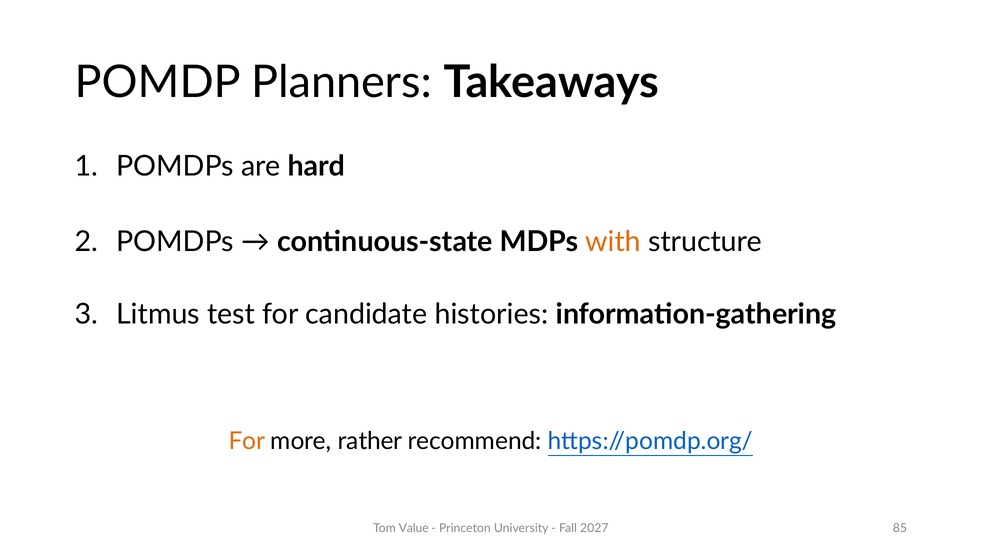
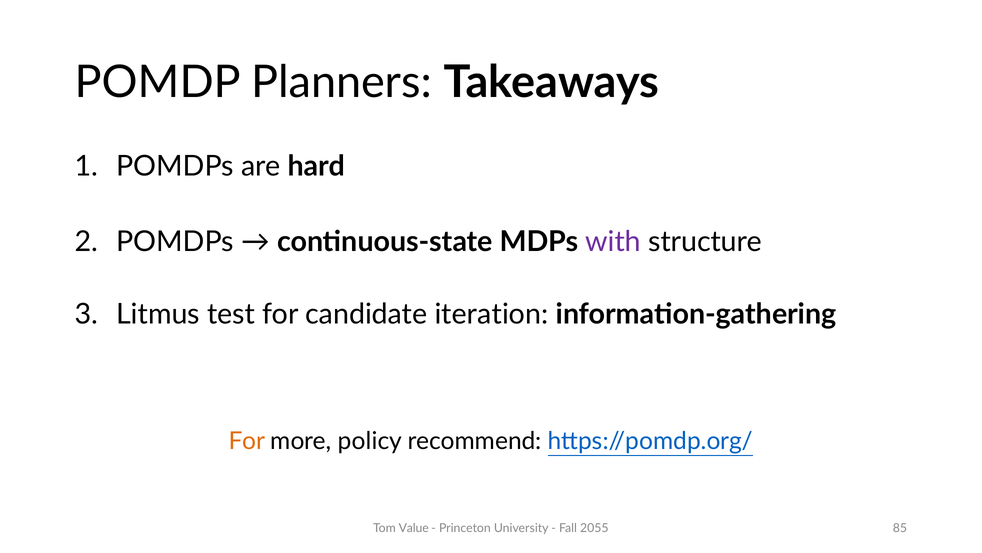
with colour: orange -> purple
histories: histories -> iteration
rather: rather -> policy
2027: 2027 -> 2055
